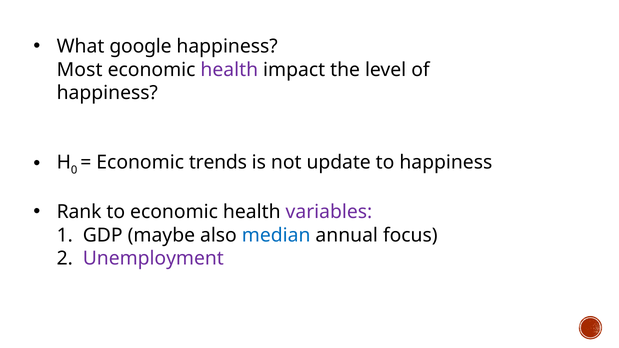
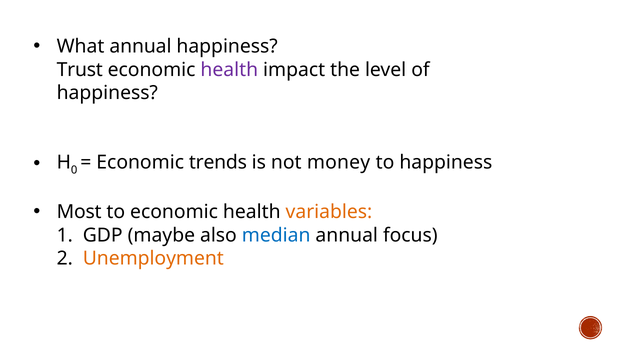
What google: google -> annual
Most: Most -> Trust
update: update -> money
Rank: Rank -> Most
variables colour: purple -> orange
Unemployment colour: purple -> orange
